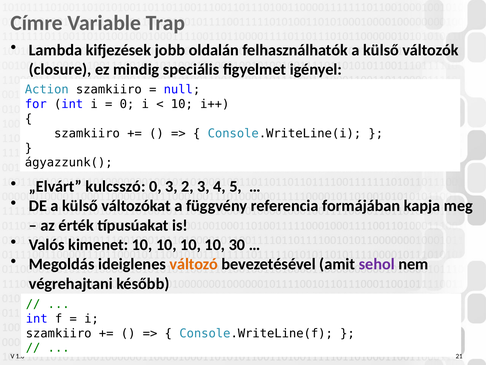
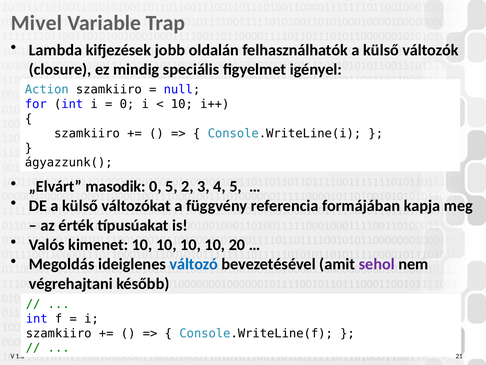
Címre: Címre -> Mivel
kulcsszó: kulcsszó -> masodik
0 3: 3 -> 5
30: 30 -> 20
változó colour: orange -> blue
